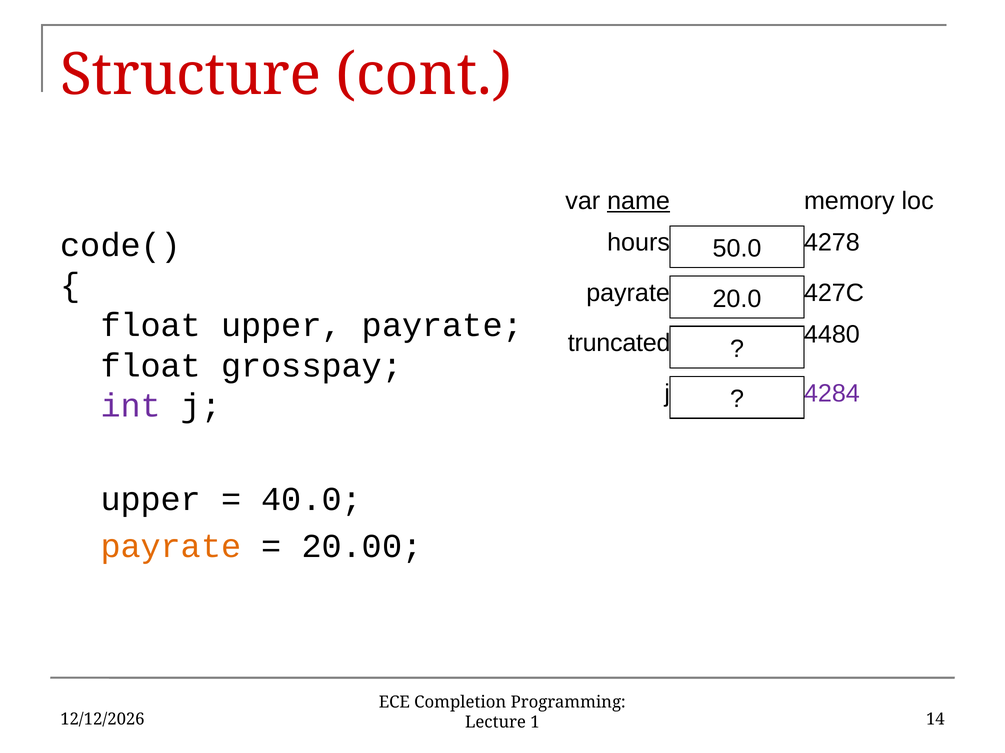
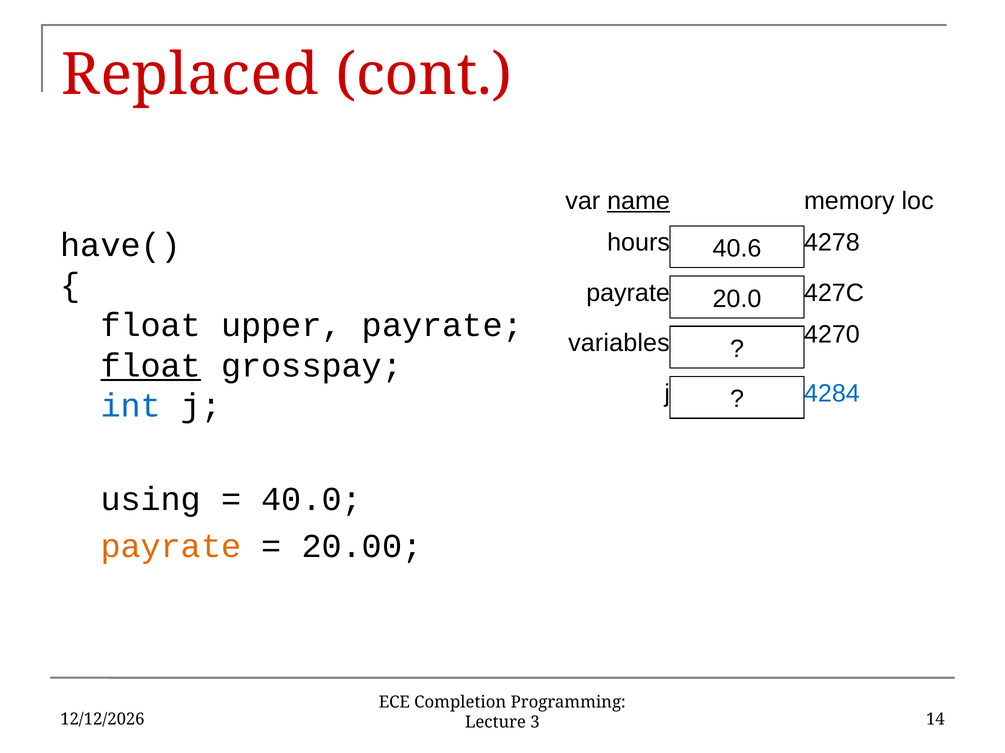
Structure: Structure -> Replaced
code(: code( -> have(
50.0: 50.0 -> 40.6
4480: 4480 -> 4270
truncated: truncated -> variables
float at (151, 366) underline: none -> present
4284 colour: purple -> blue
int colour: purple -> blue
upper at (151, 500): upper -> using
1: 1 -> 3
